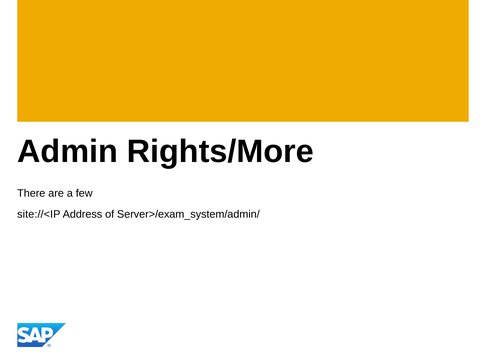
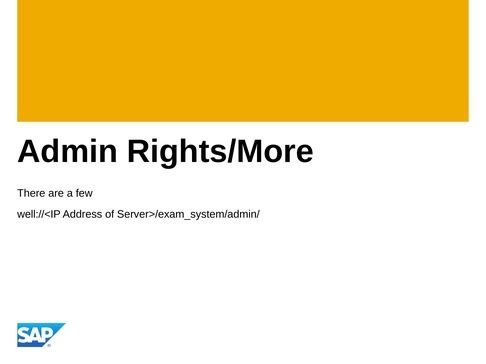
site://<IP: site://<IP -> well://<IP
